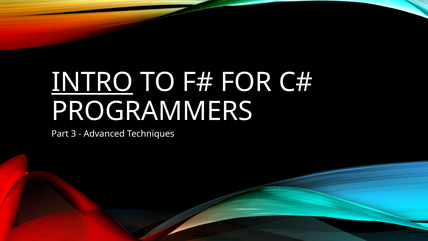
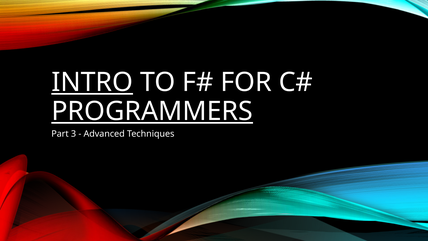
PROGRAMMERS underline: none -> present
